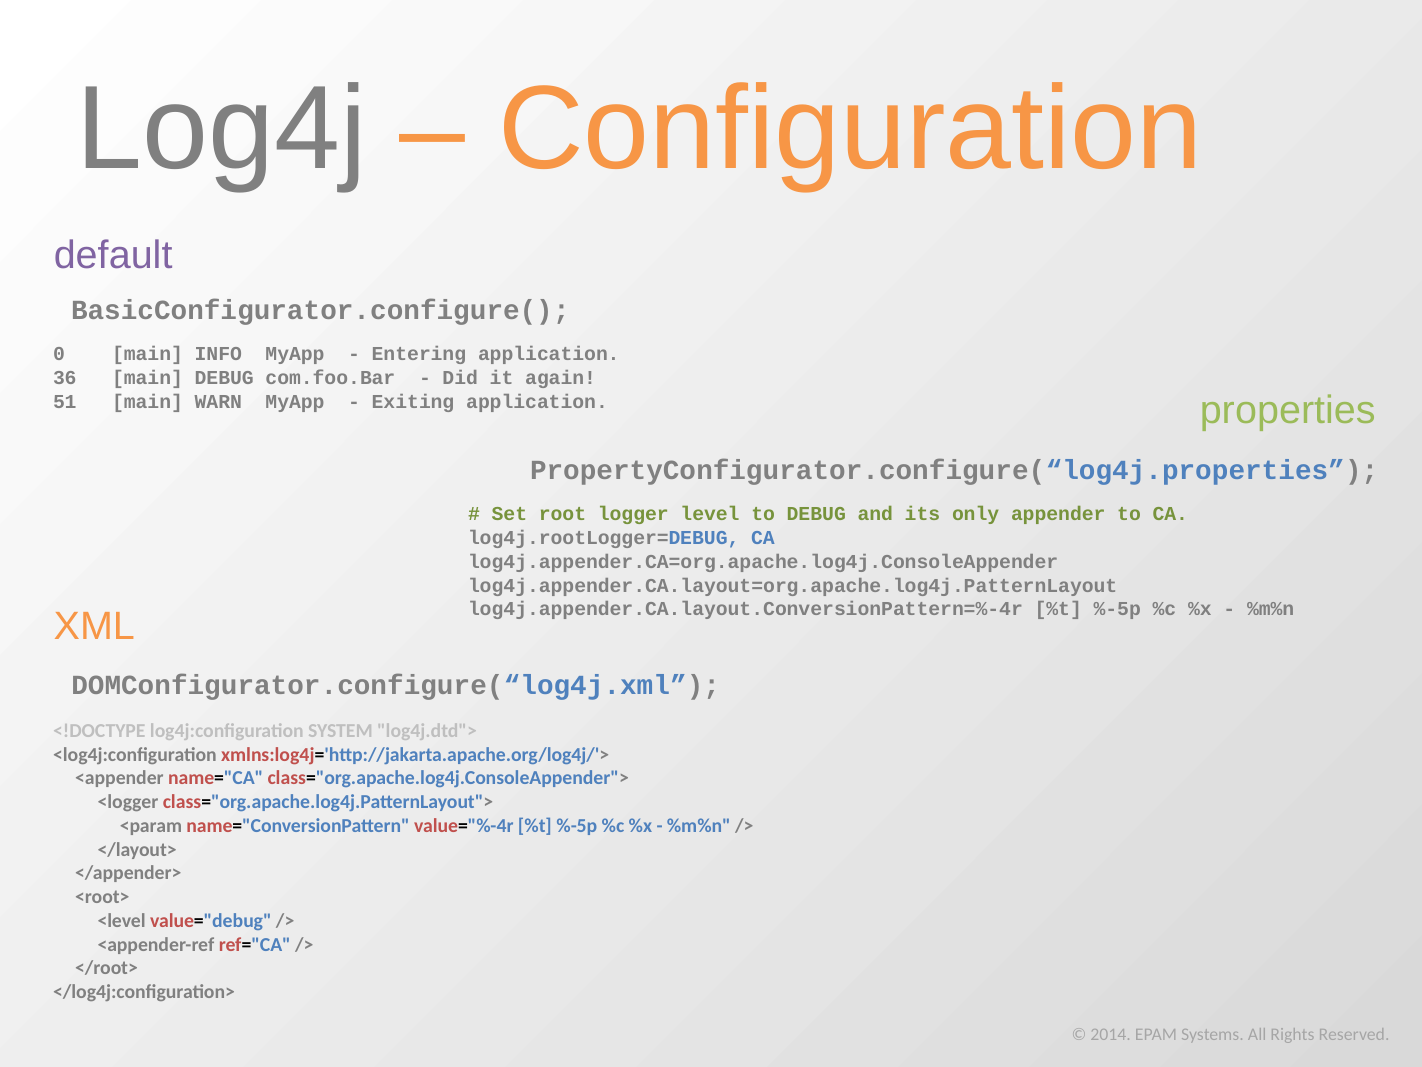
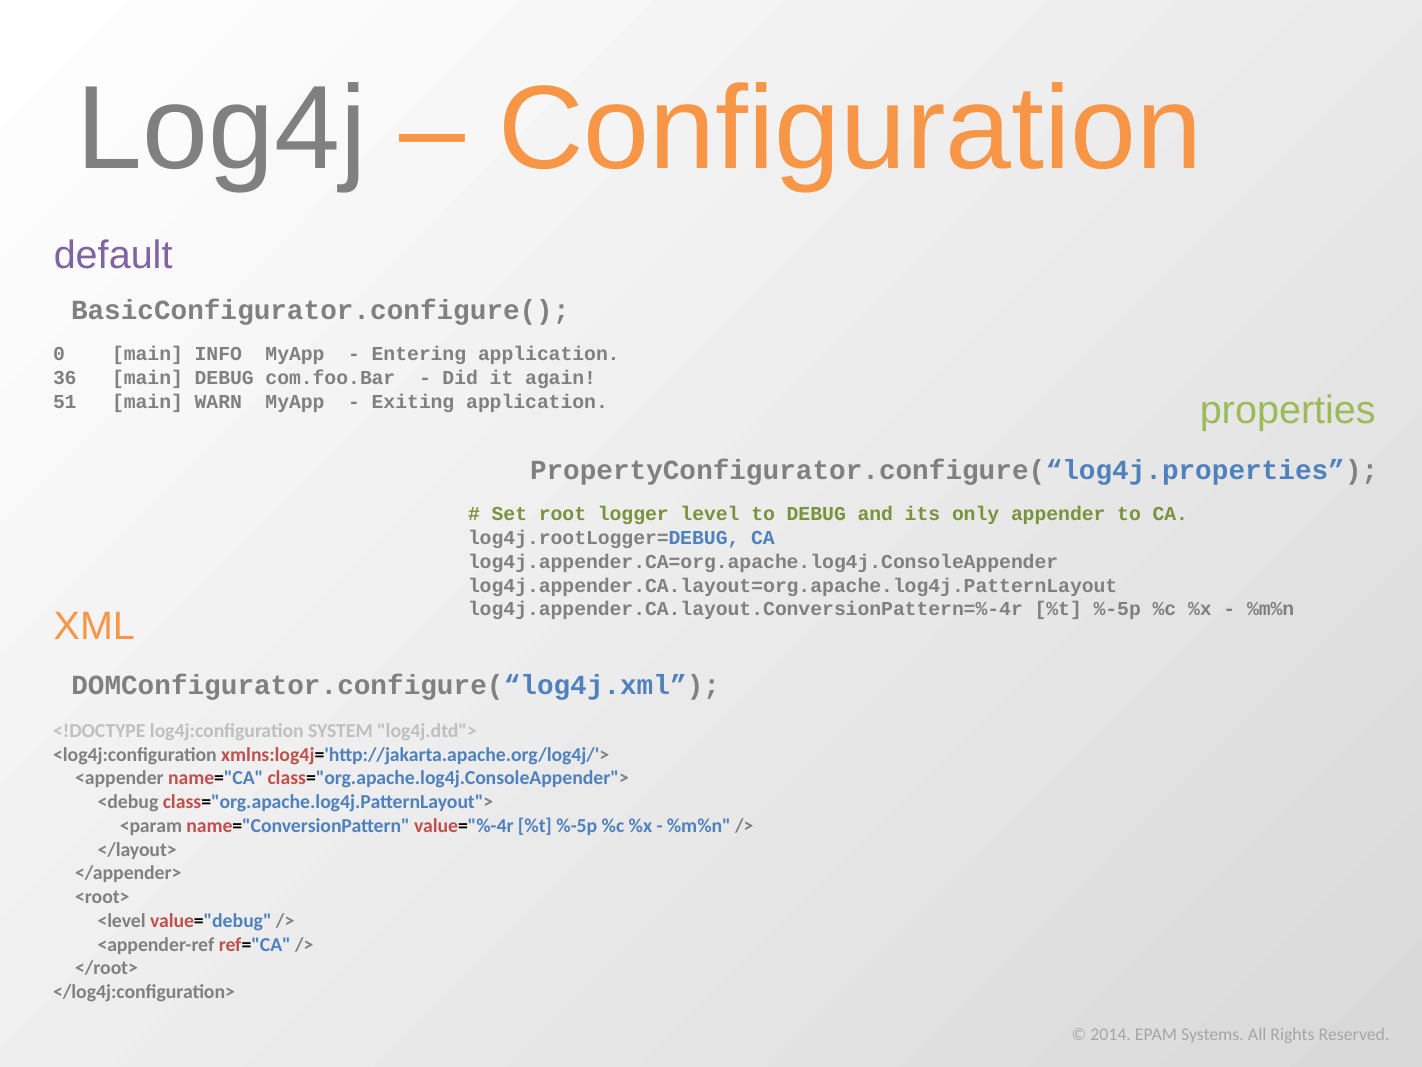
<logger: <logger -> <debug
